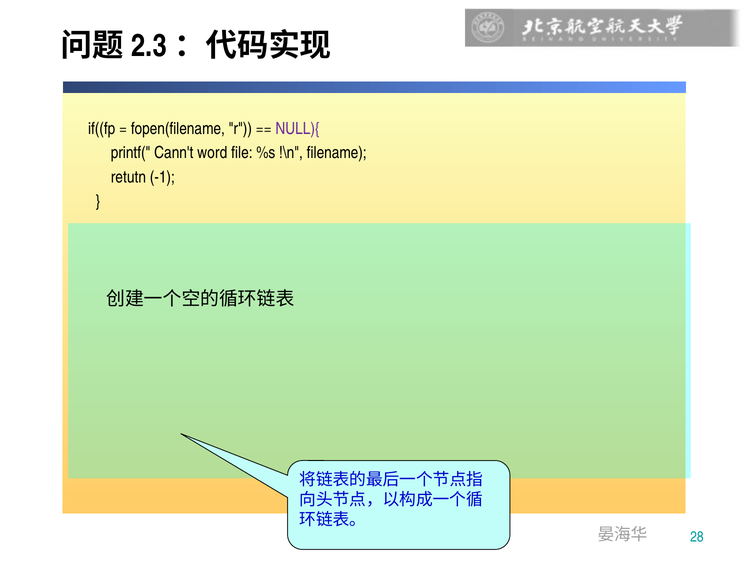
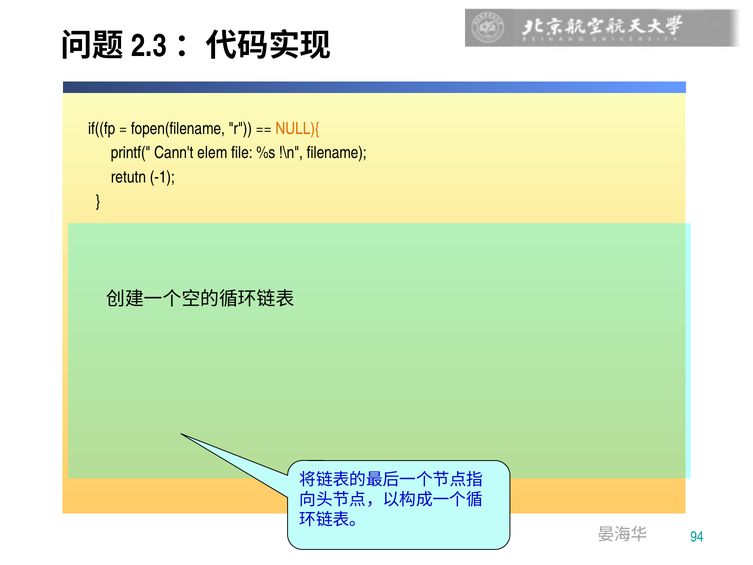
NULL){ colour: purple -> orange
word: word -> elem
28: 28 -> 94
